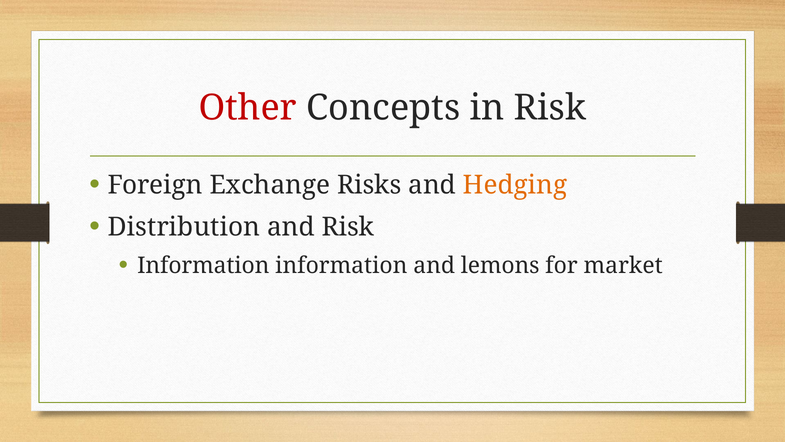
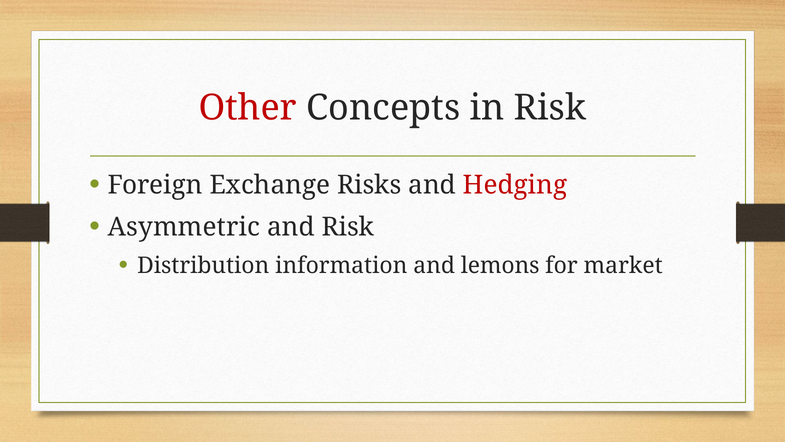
Hedging colour: orange -> red
Distribution: Distribution -> Asymmetric
Information at (203, 265): Information -> Distribution
